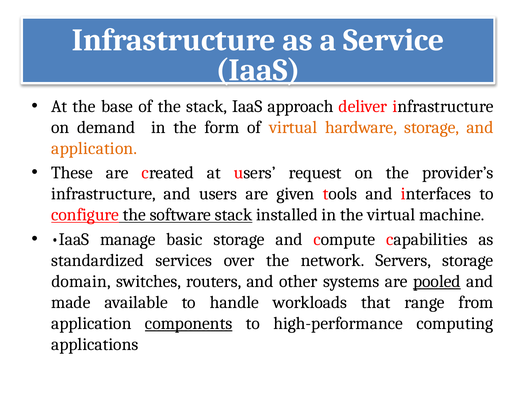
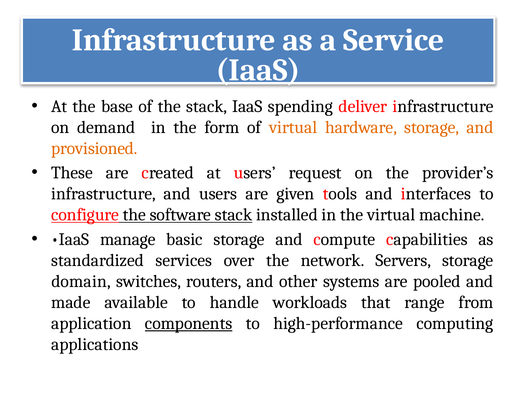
approach: approach -> spending
application at (94, 148): application -> provisioned
pooled underline: present -> none
